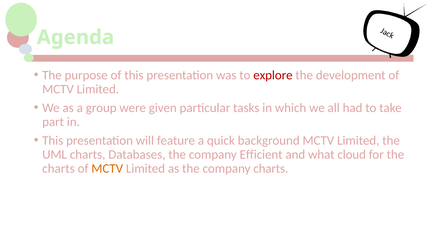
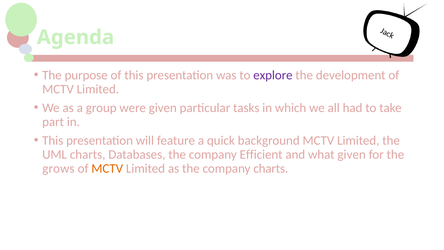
explore colour: red -> purple
what cloud: cloud -> given
charts at (58, 168): charts -> grows
